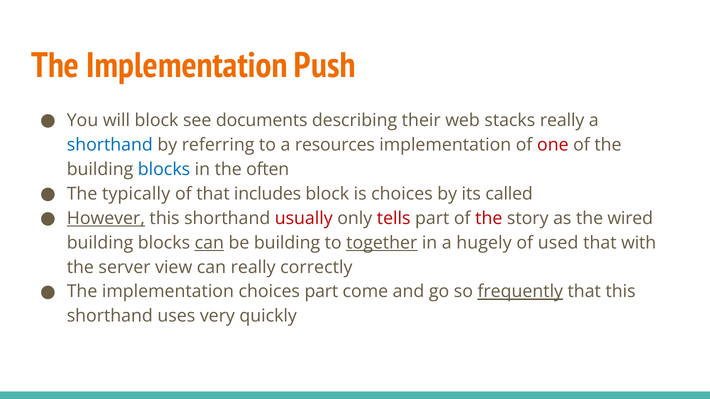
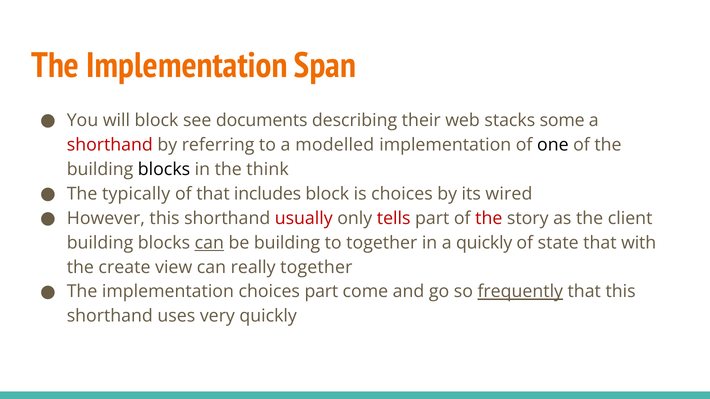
Push: Push -> Span
stacks really: really -> some
shorthand at (110, 145) colour: blue -> red
resources: resources -> modelled
one colour: red -> black
blocks at (164, 169) colour: blue -> black
often: often -> think
called: called -> wired
However underline: present -> none
wired: wired -> client
together at (382, 243) underline: present -> none
a hugely: hugely -> quickly
used: used -> state
server: server -> create
really correctly: correctly -> together
